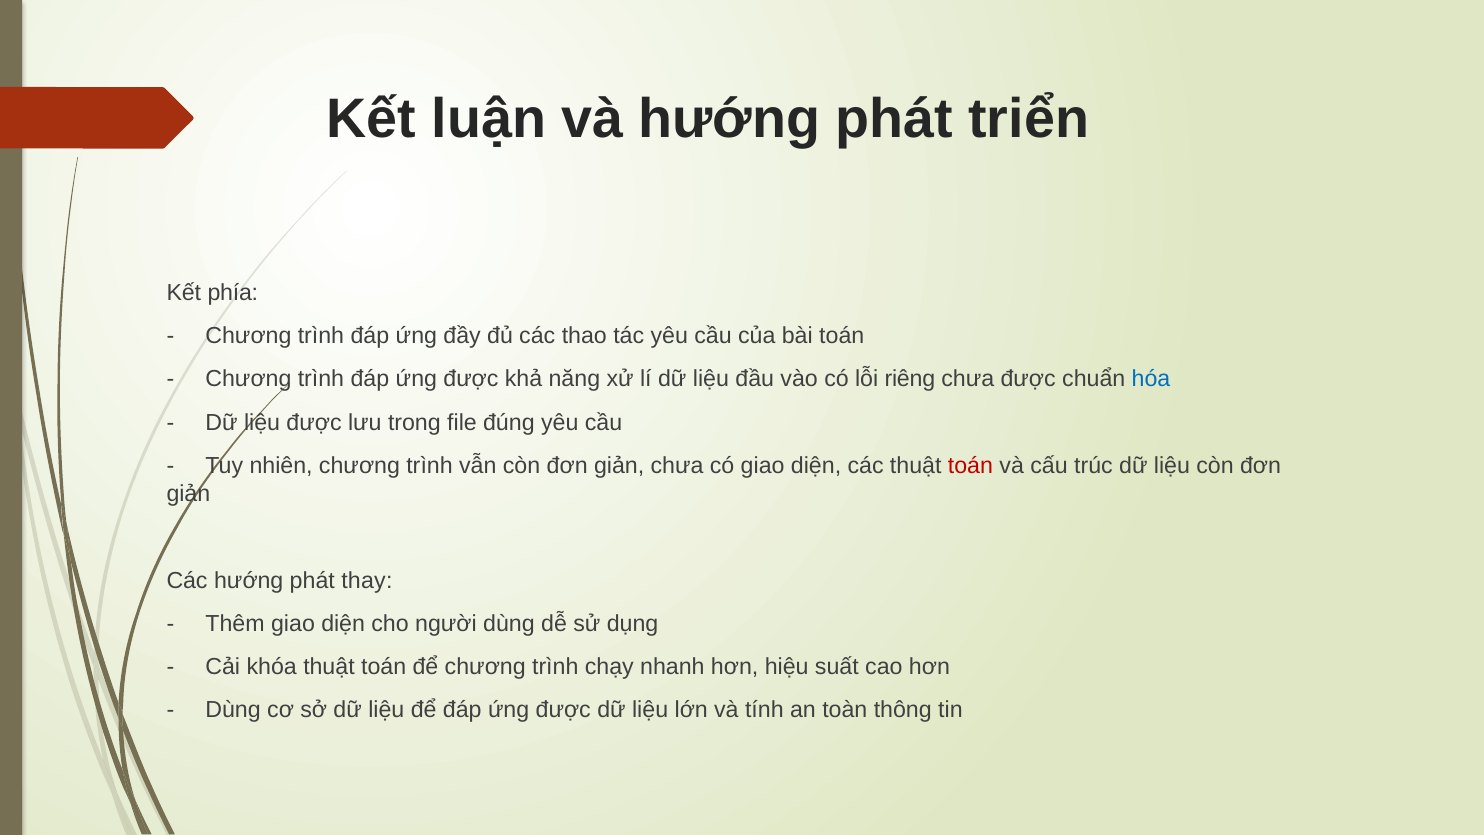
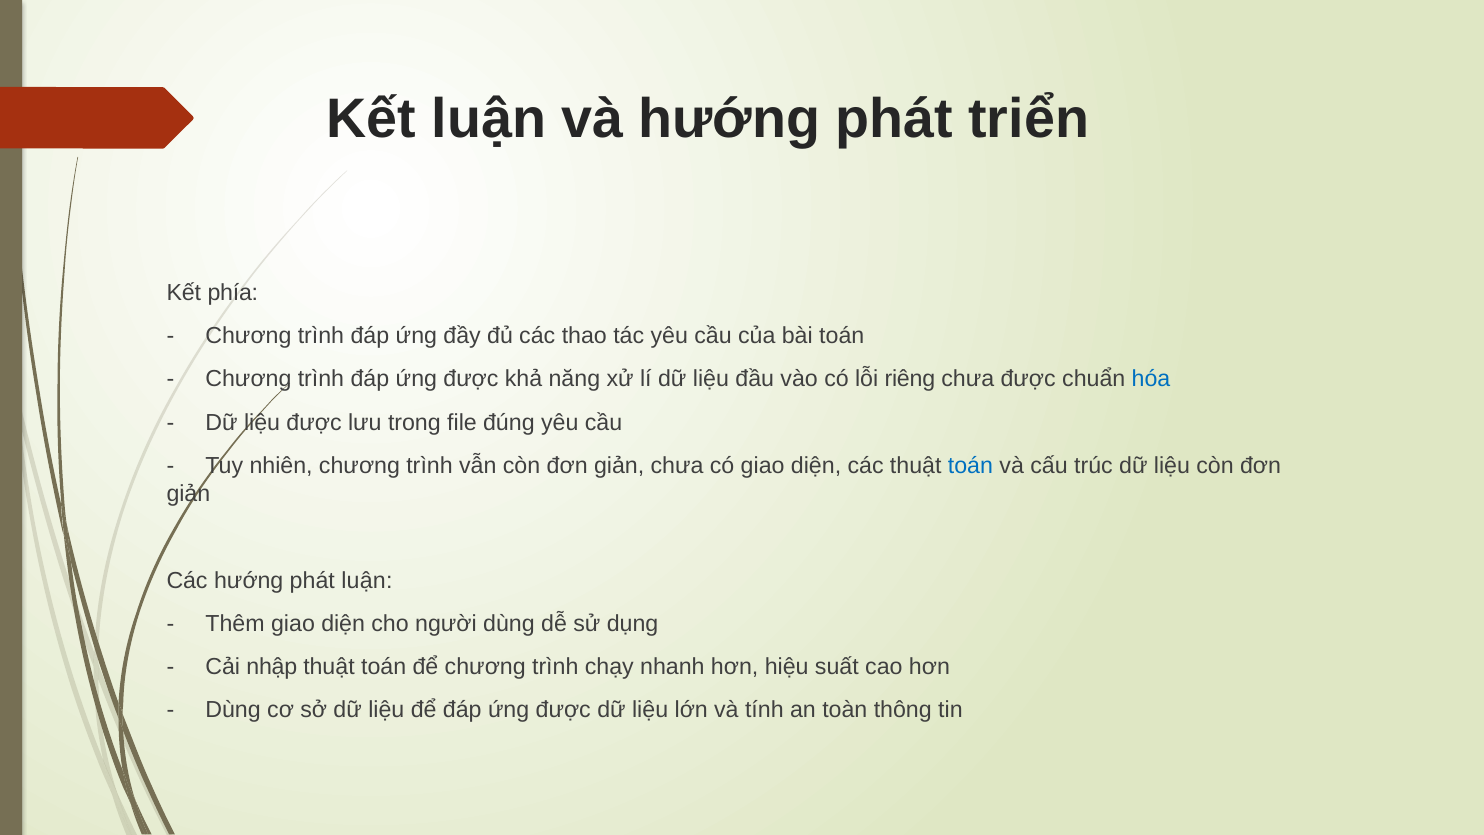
toán at (970, 466) colour: red -> blue
phát thay: thay -> luận
khóa: khóa -> nhập
